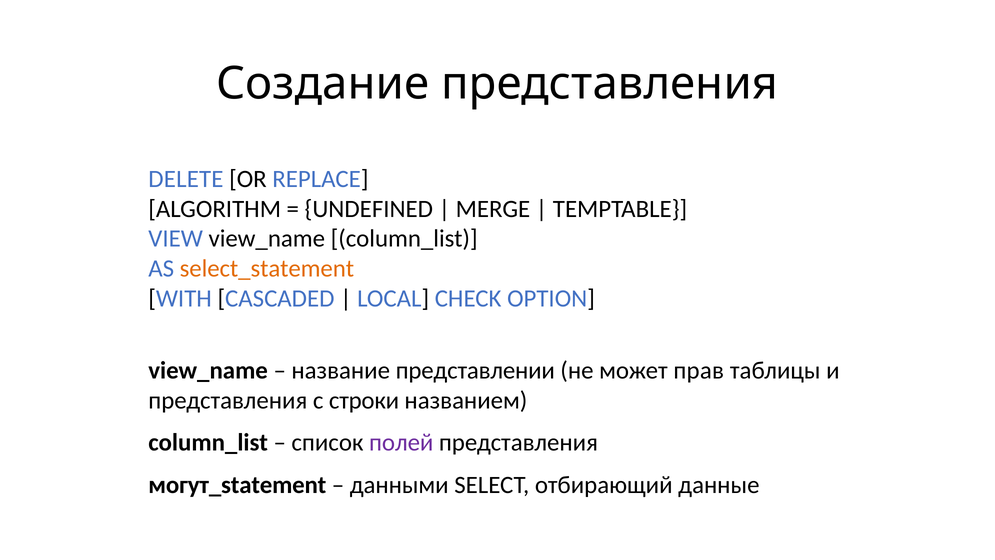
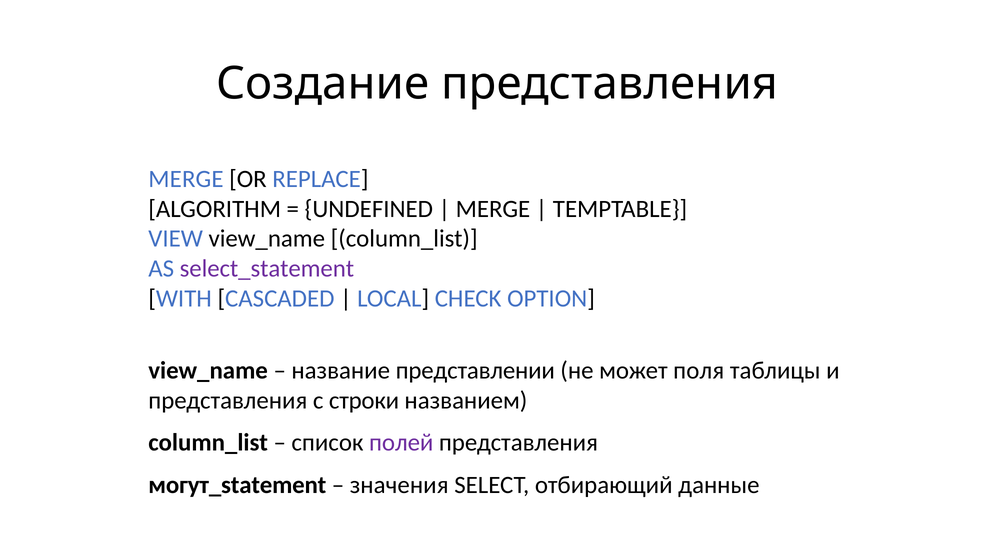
DELETE at (186, 179): DELETE -> MERGE
select_statement colour: orange -> purple
прав: прав -> поля
данными: данными -> значения
